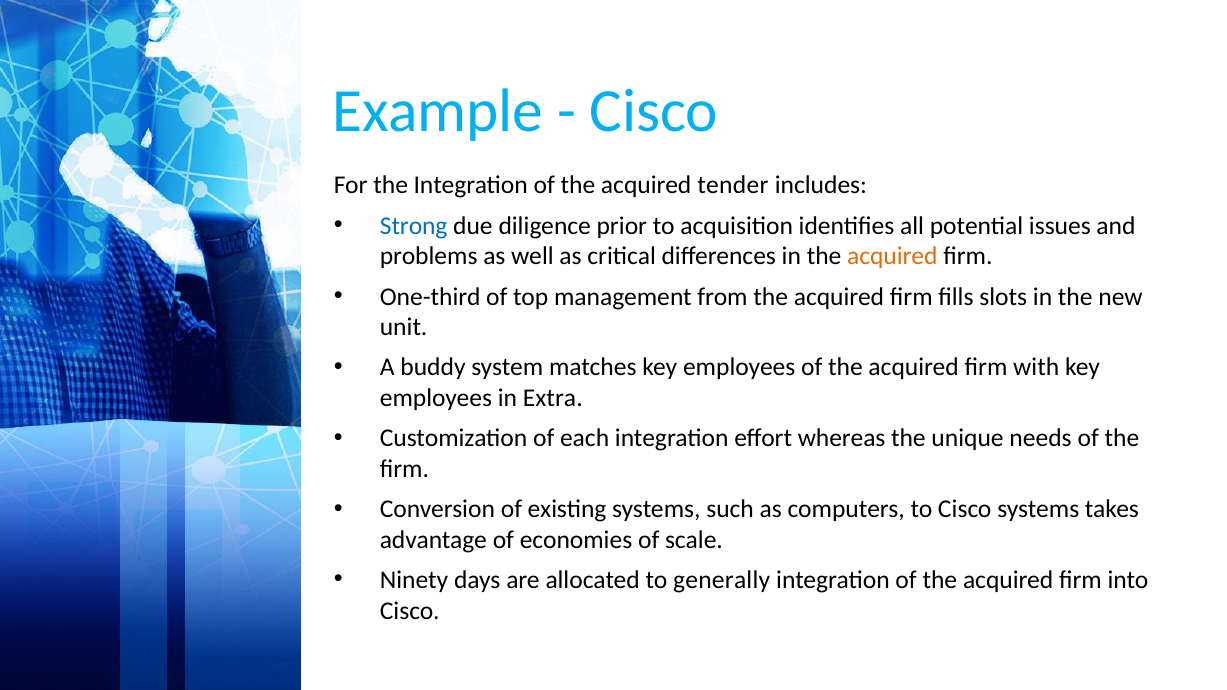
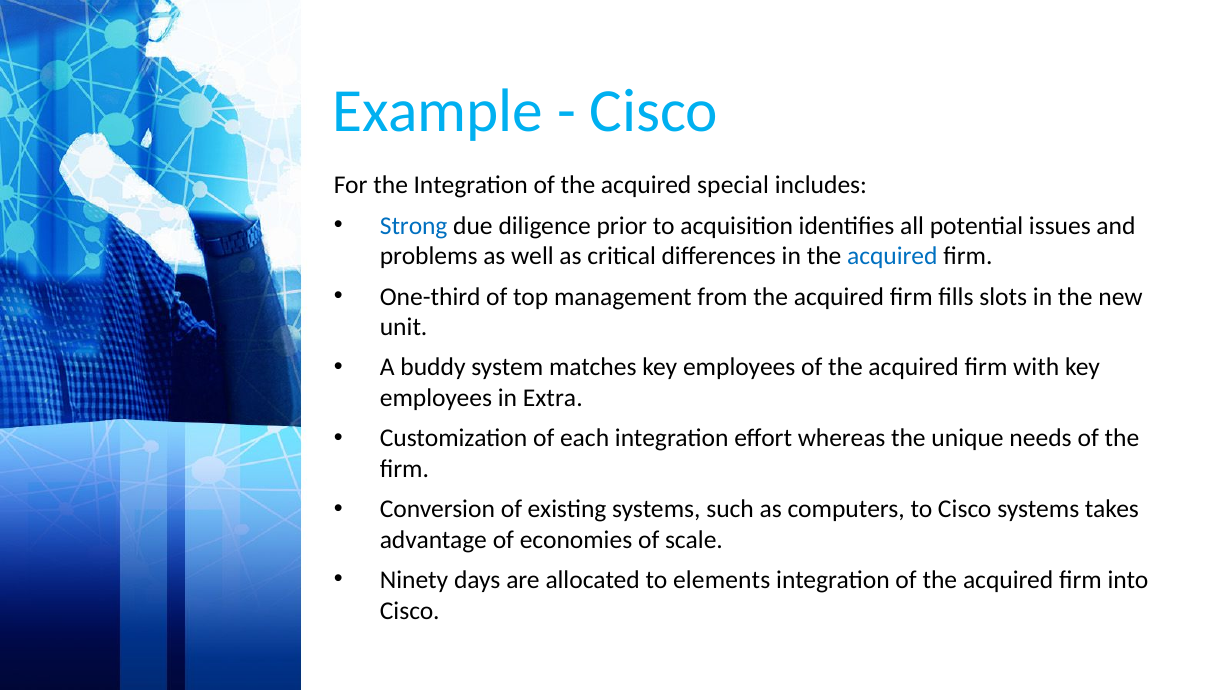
tender: tender -> special
acquired at (892, 256) colour: orange -> blue
generally: generally -> elements
